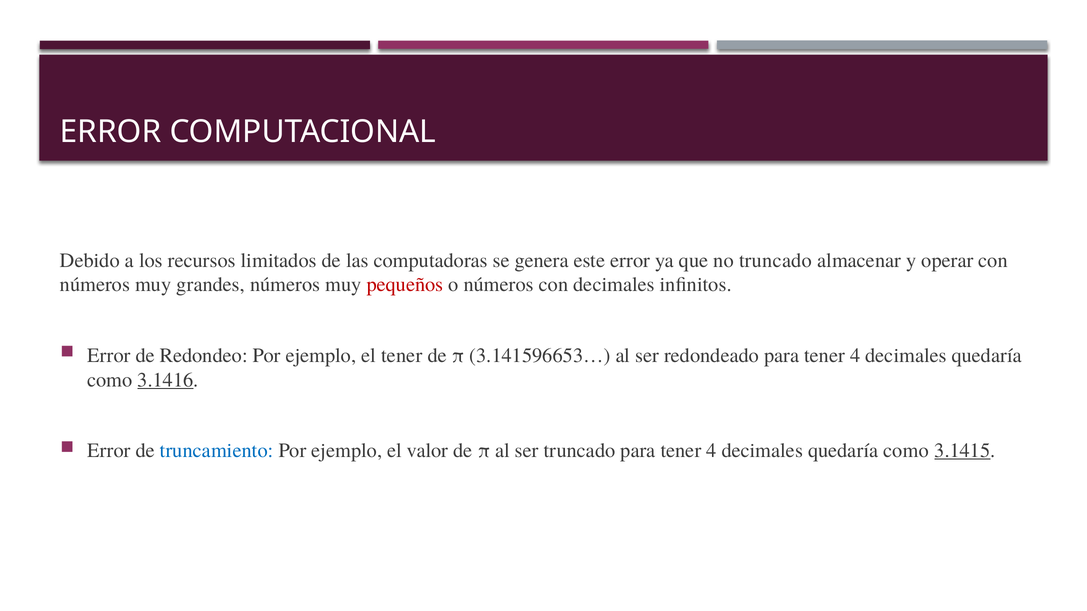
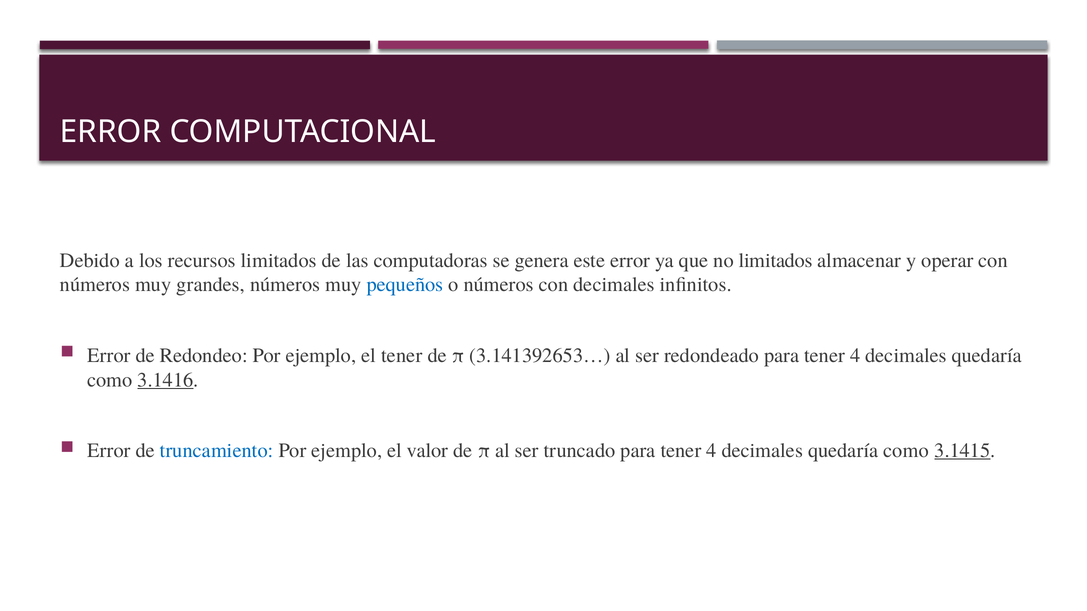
no truncado: truncado -> limitados
pequeños colour: red -> blue
3.141596653…: 3.141596653… -> 3.141392653…
